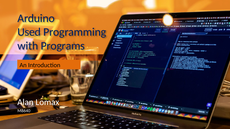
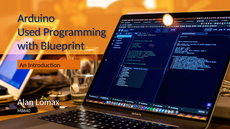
Programs: Programs -> Blueprint
